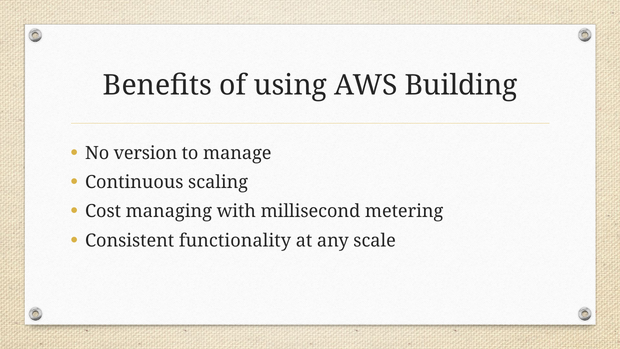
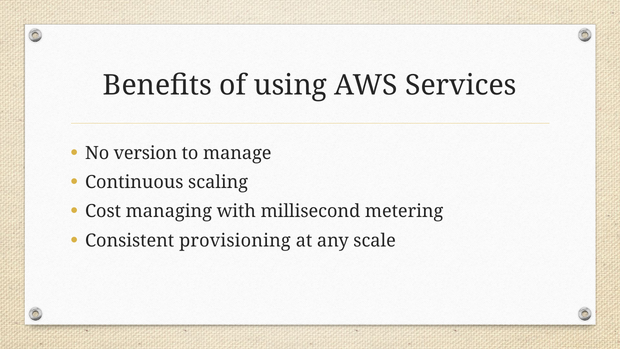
Building: Building -> Services
functionality: functionality -> provisioning
